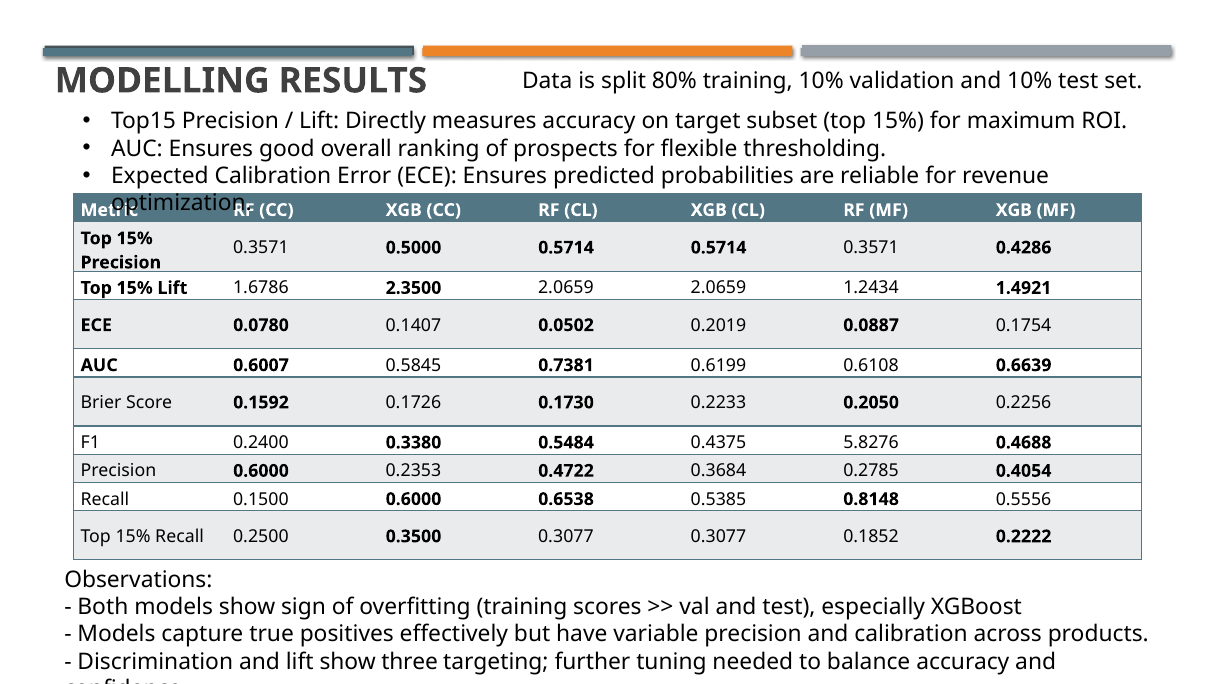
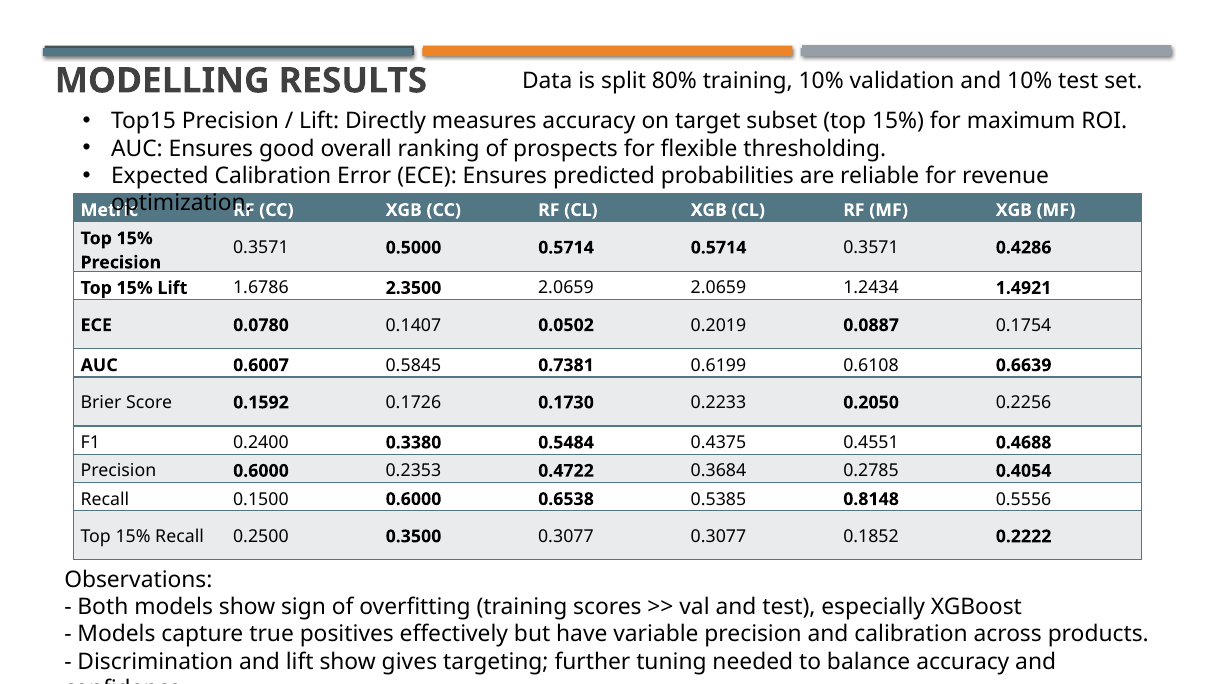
5.8276: 5.8276 -> 0.4551
three: three -> gives
